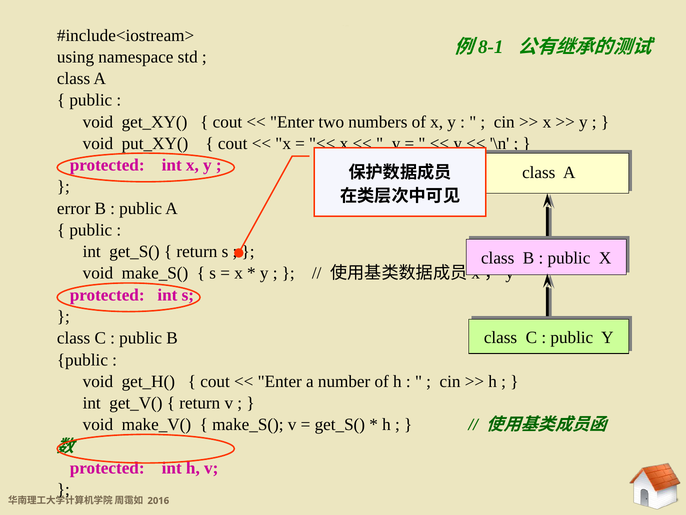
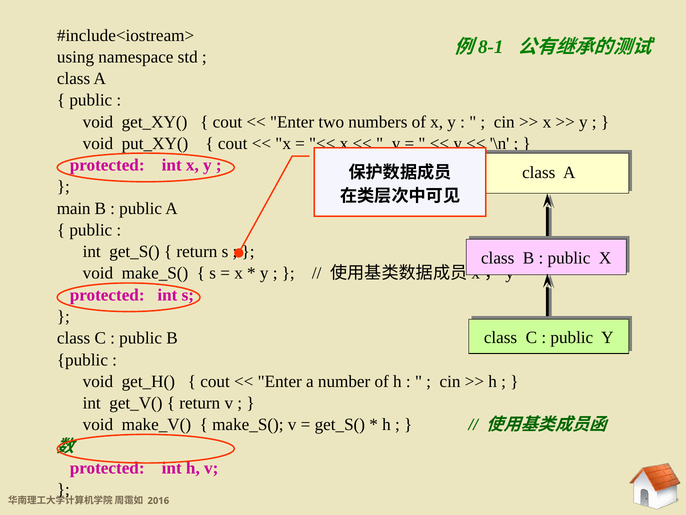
error: error -> main
